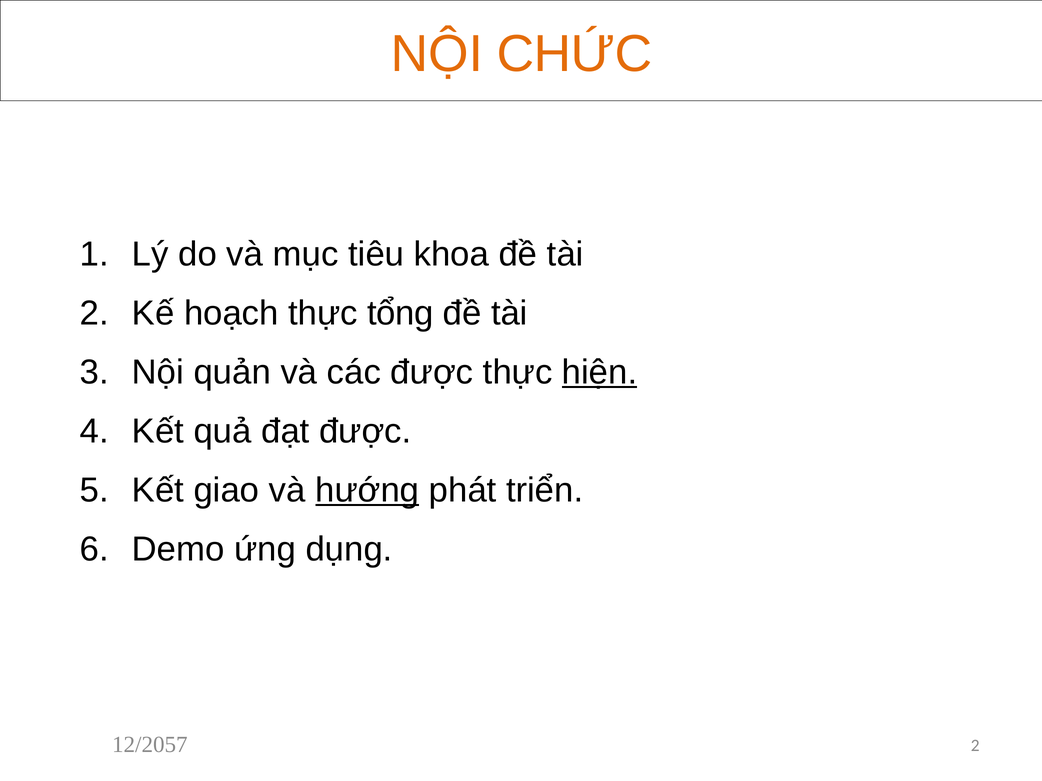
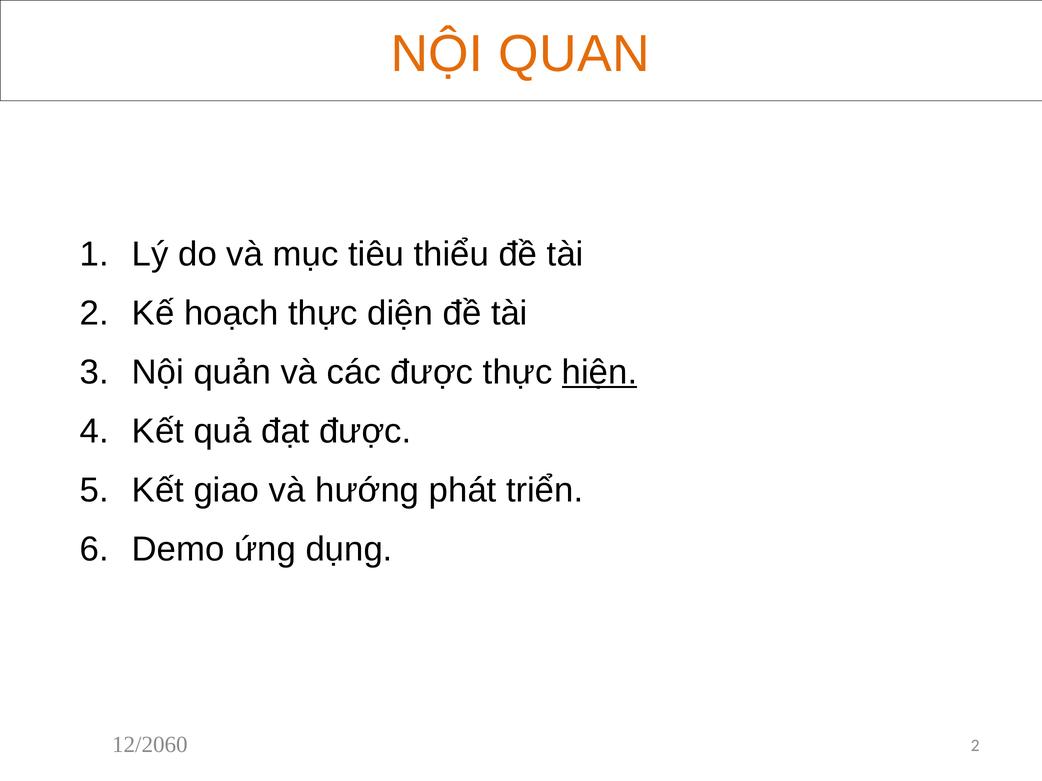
CHỨC: CHỨC -> QUAN
khoa: khoa -> thiểu
tổng: tổng -> diện
hướng underline: present -> none
12/2057: 12/2057 -> 12/2060
